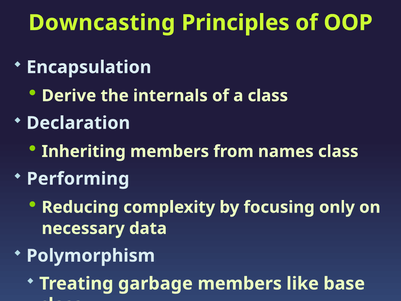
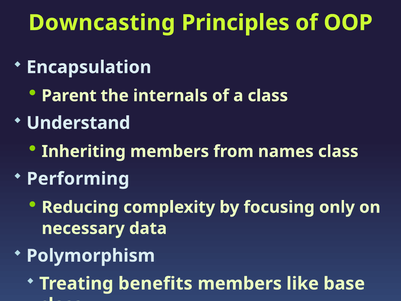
Derive: Derive -> Parent
Declaration: Declaration -> Understand
garbage: garbage -> benefits
